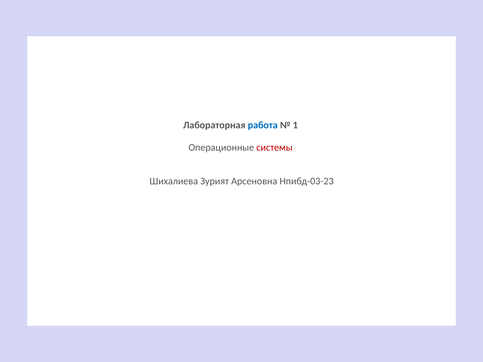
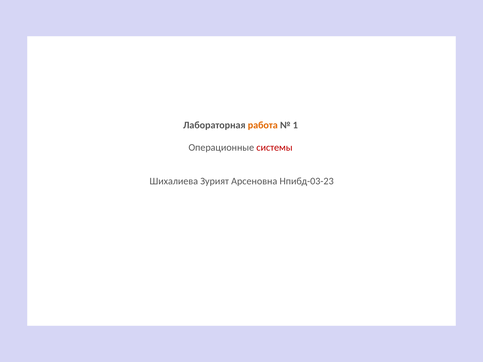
работа colour: blue -> orange
